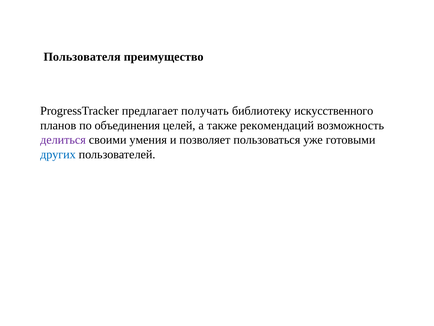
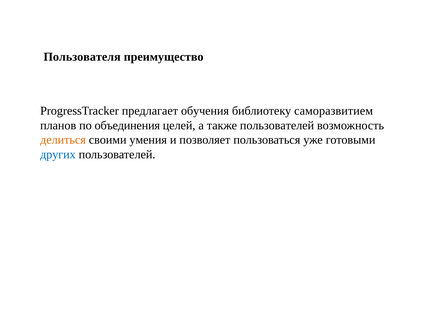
получать: получать -> обучения
искусственного: искусственного -> саморазвитием
также рекомендаций: рекомендаций -> пользователей
делиться colour: purple -> orange
